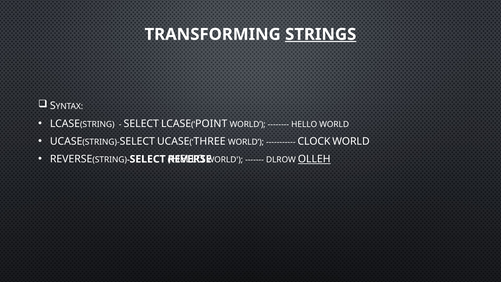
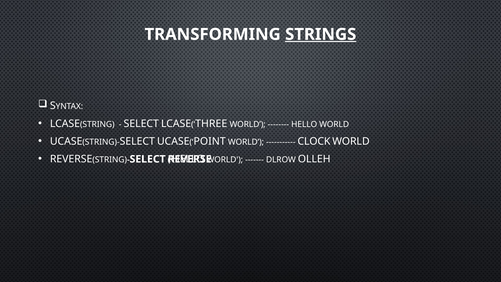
POINT: POINT -> THREE
THREE: THREE -> POINT
OLLEH underline: present -> none
